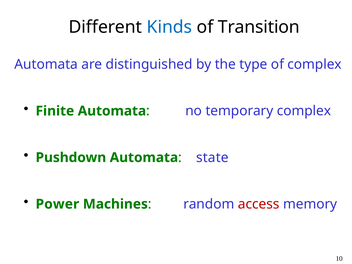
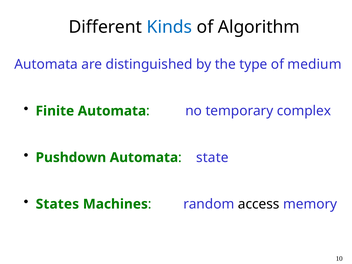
Transition: Transition -> Algorithm
of complex: complex -> medium
Power: Power -> States
access colour: red -> black
